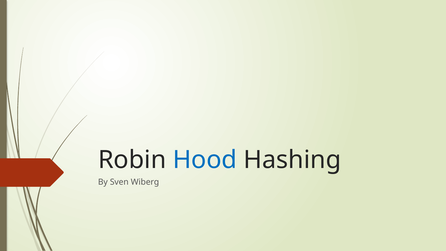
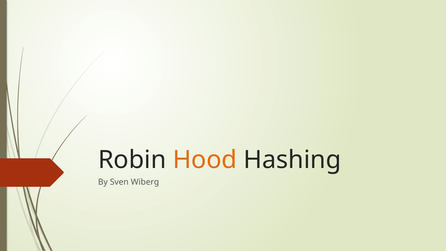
Hood colour: blue -> orange
